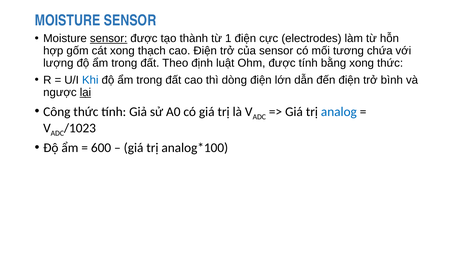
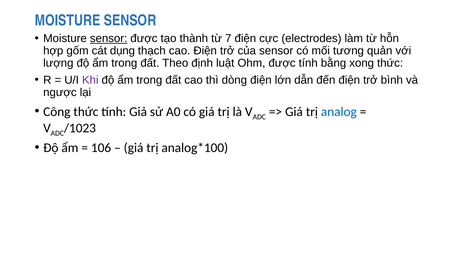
1: 1 -> 7
cát xong: xong -> dụng
chứa: chứa -> quản
Khi colour: blue -> purple
lại underline: present -> none
600: 600 -> 106
